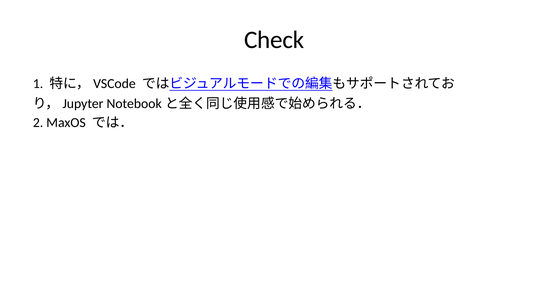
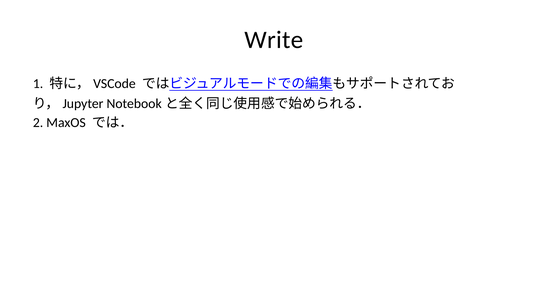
Check: Check -> Write
